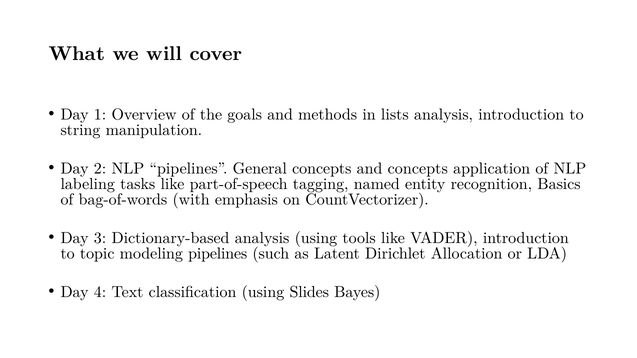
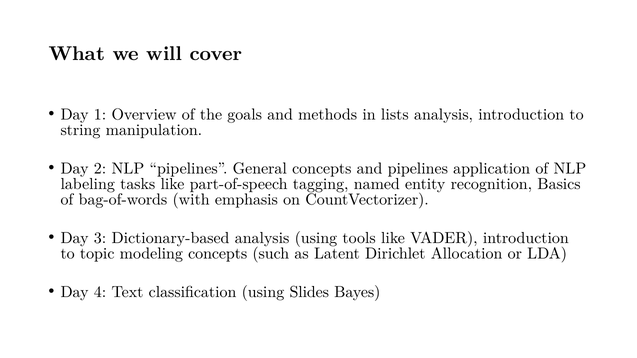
and concepts: concepts -> pipelines
modeling pipelines: pipelines -> concepts
